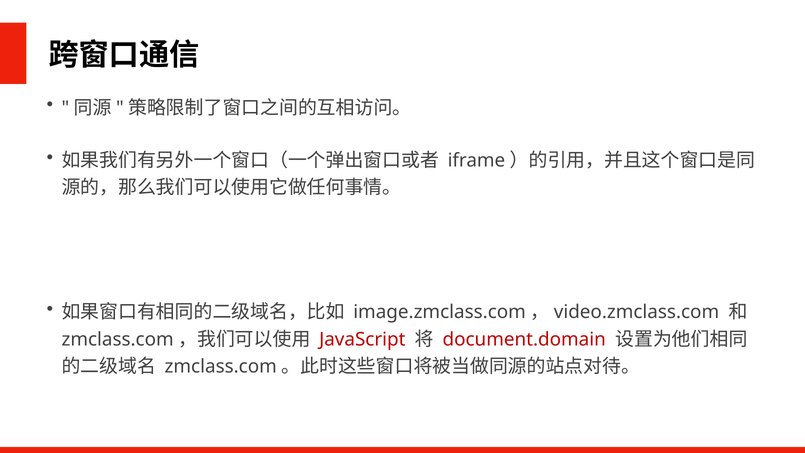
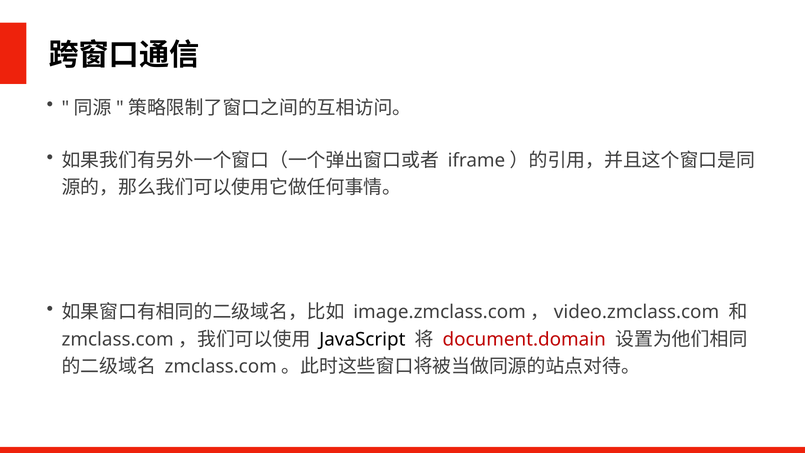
JavaScript colour: red -> black
